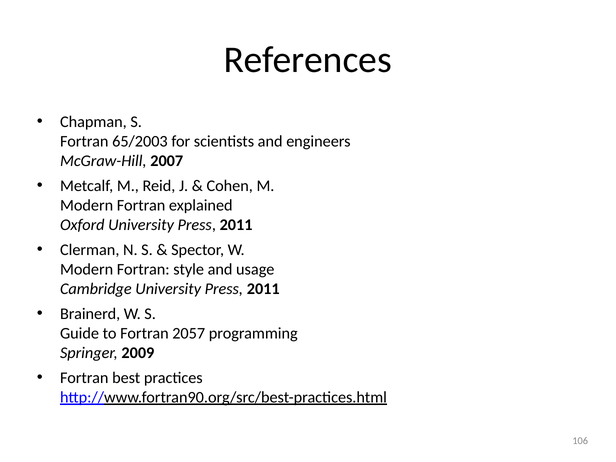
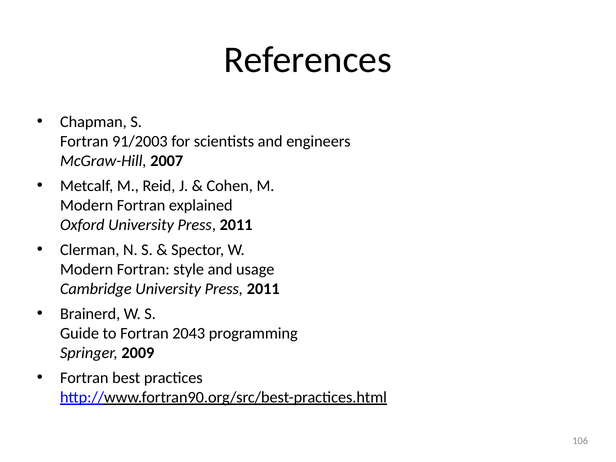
65/2003: 65/2003 -> 91/2003
2057: 2057 -> 2043
